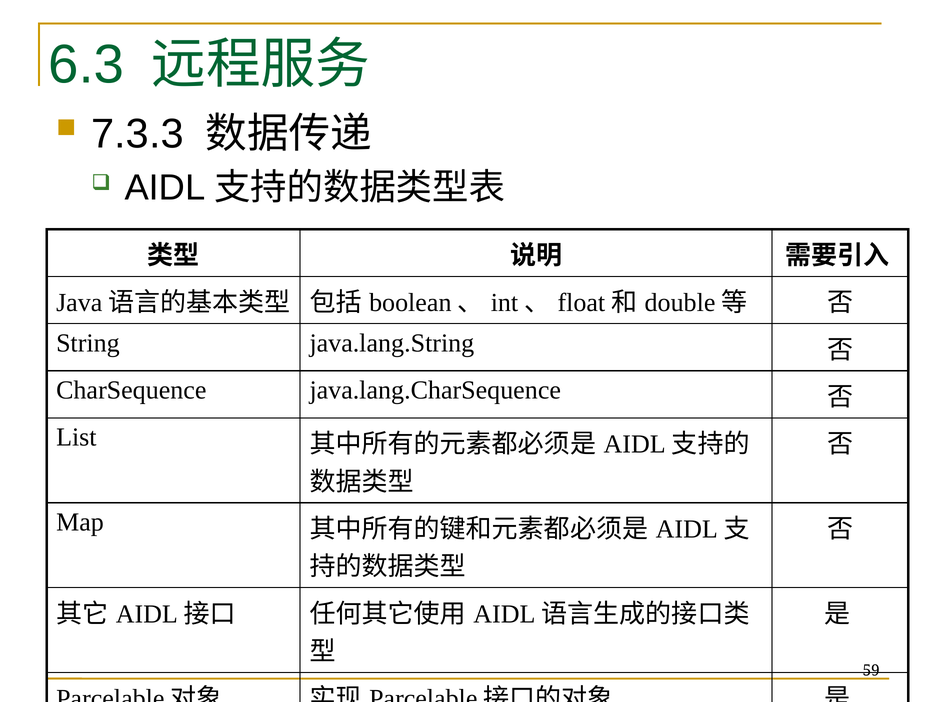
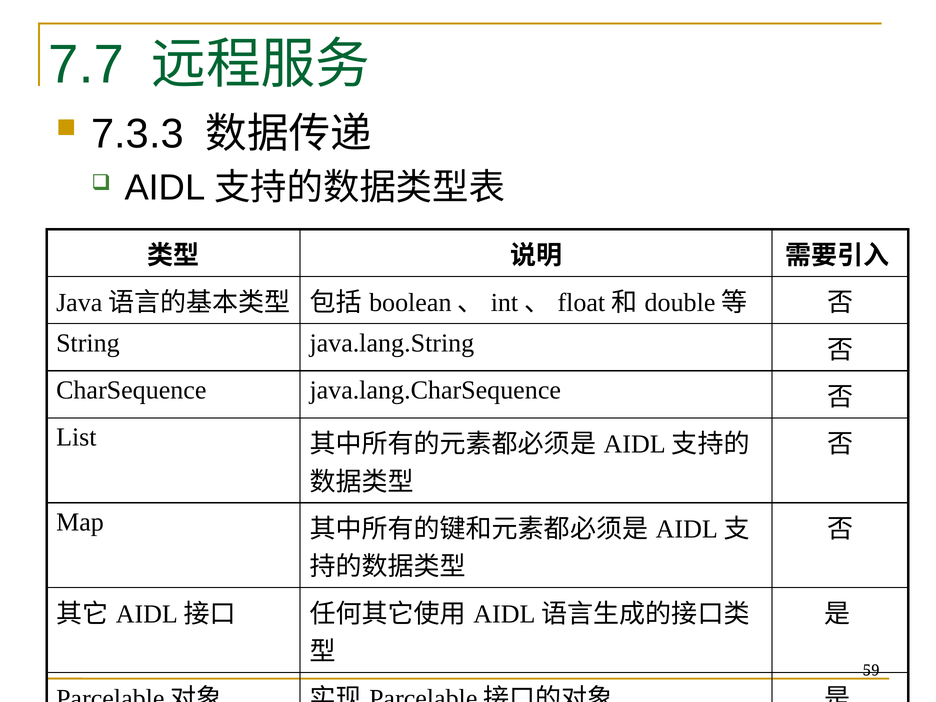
6.3: 6.3 -> 7.7
